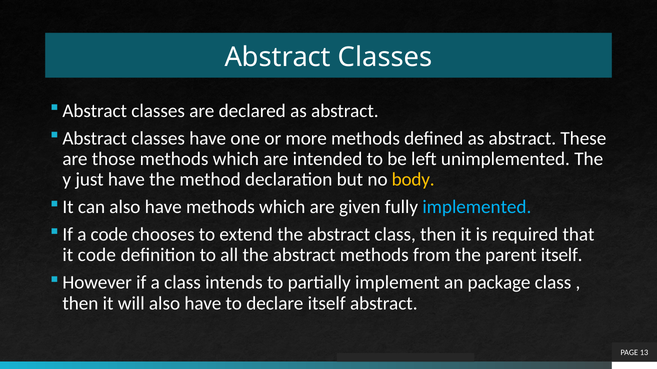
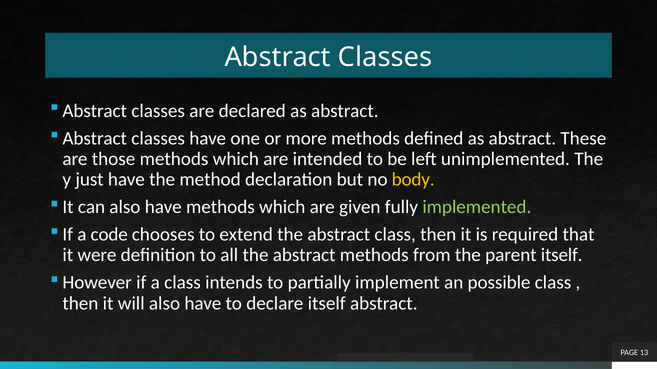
implemented colour: light blue -> light green
it code: code -> were
package: package -> possible
